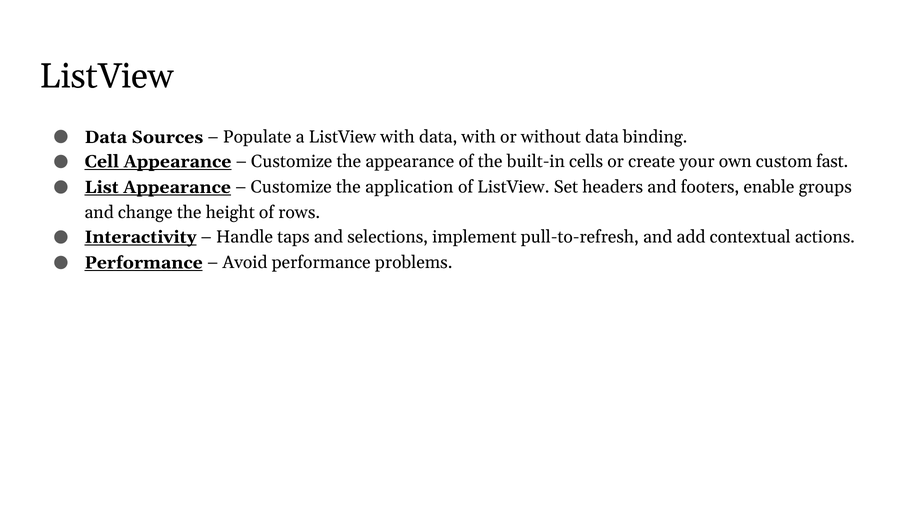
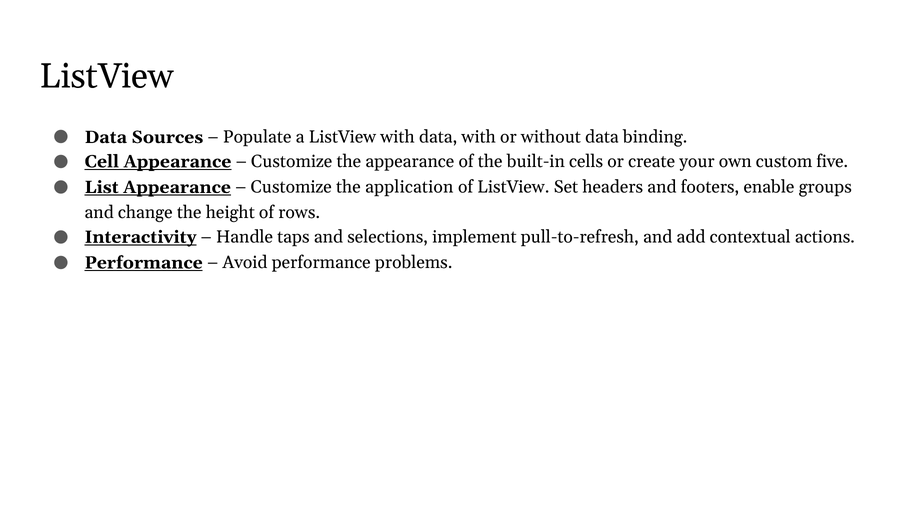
fast: fast -> five
